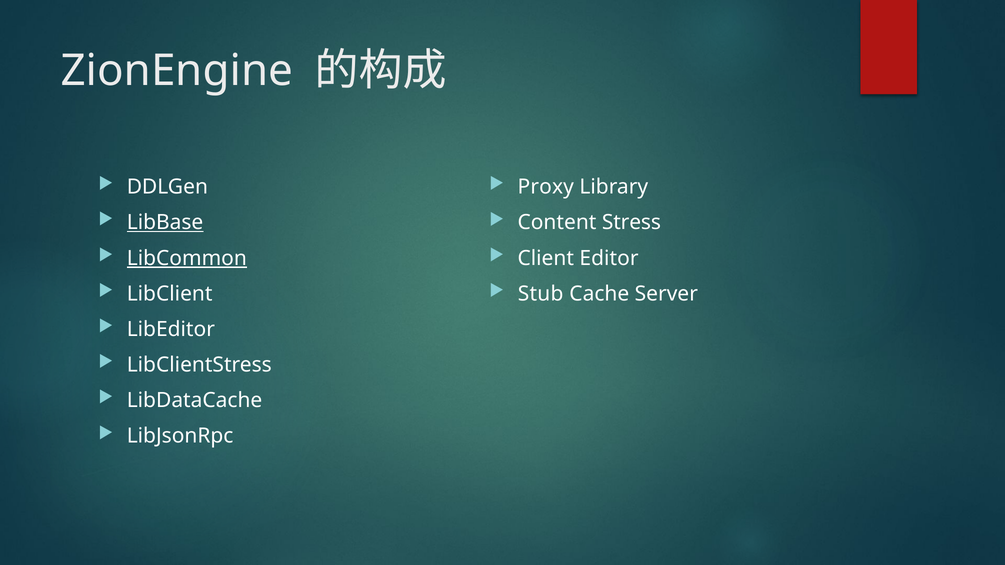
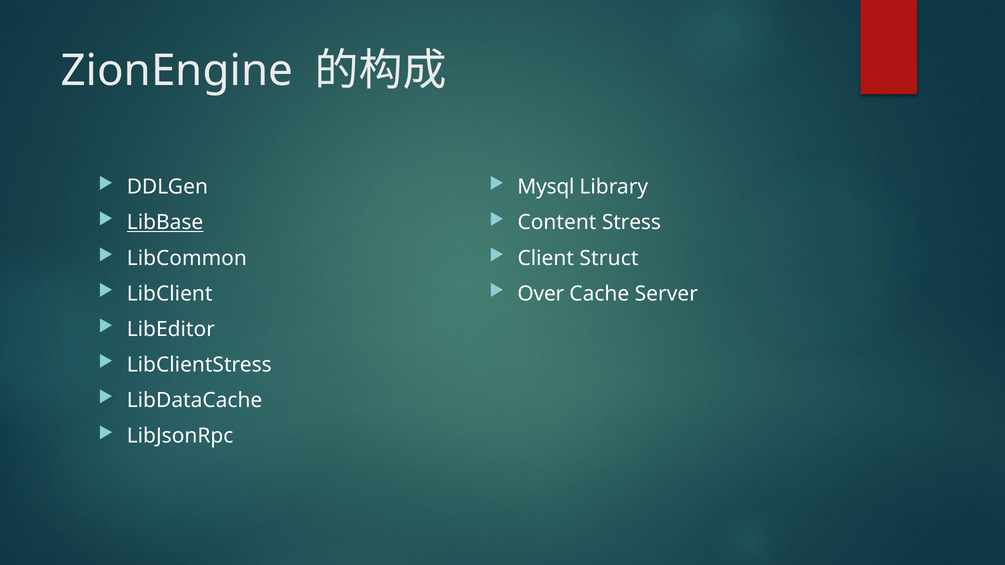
Proxy: Proxy -> Mysql
LibCommon underline: present -> none
Editor: Editor -> Struct
Stub: Stub -> Over
